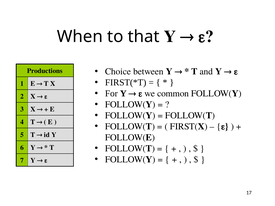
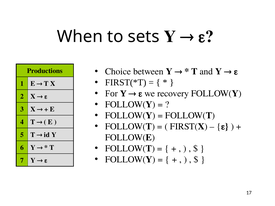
that: that -> sets
common: common -> recovery
